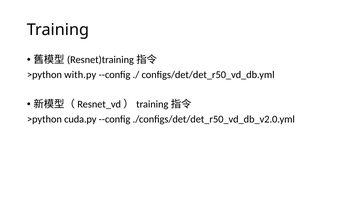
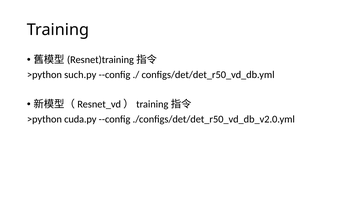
with.py: with.py -> such.py
